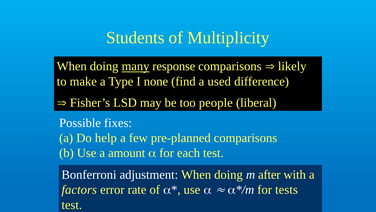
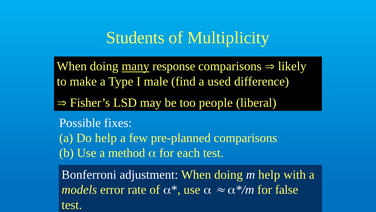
none: none -> male
amount: amount -> method
m after: after -> help
factors: factors -> models
tests: tests -> false
